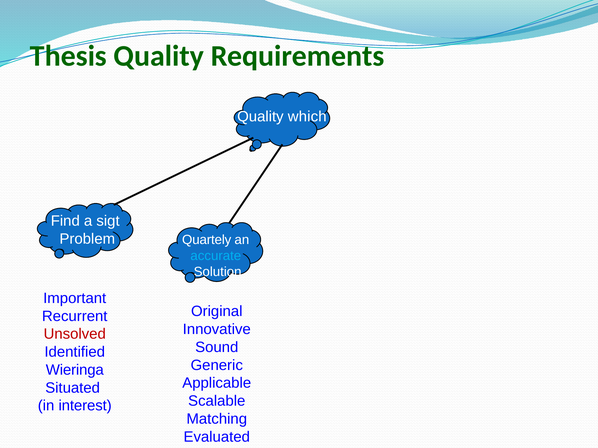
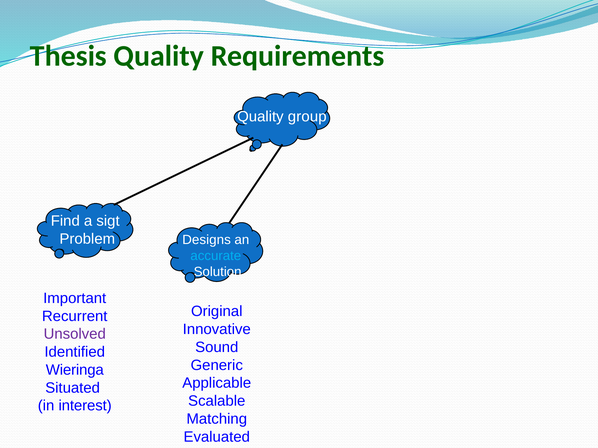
which: which -> group
Quartely: Quartely -> Designs
Unsolved colour: red -> purple
